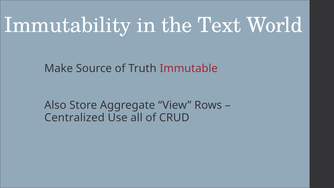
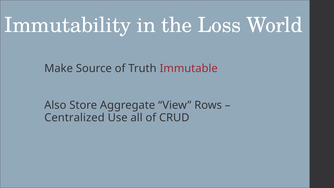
Text: Text -> Loss
